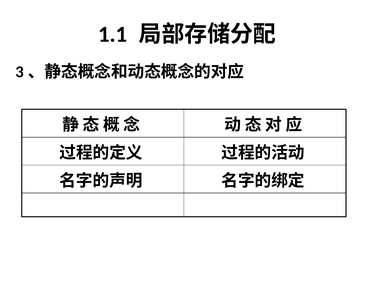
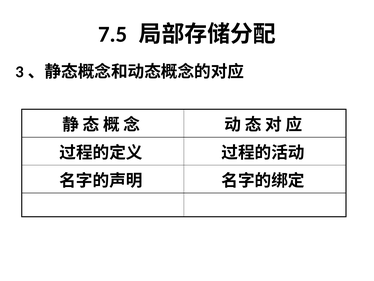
1.1: 1.1 -> 7.5
